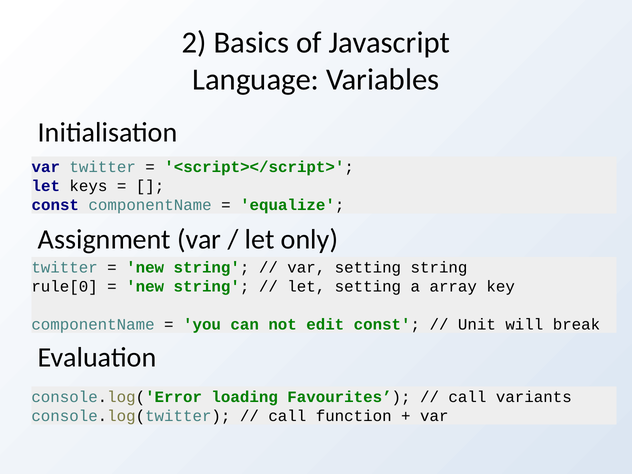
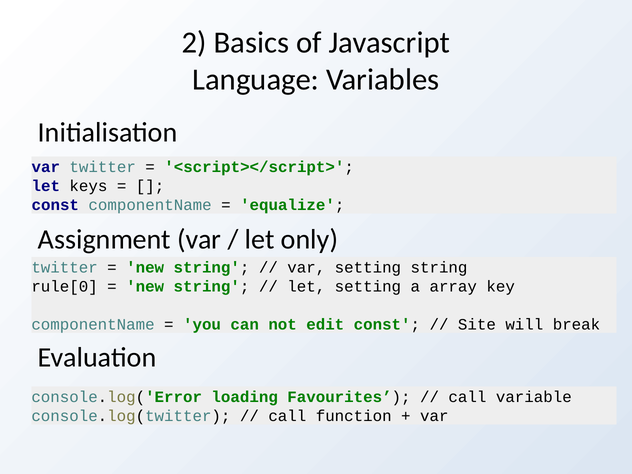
Unit: Unit -> Site
variants: variants -> variable
